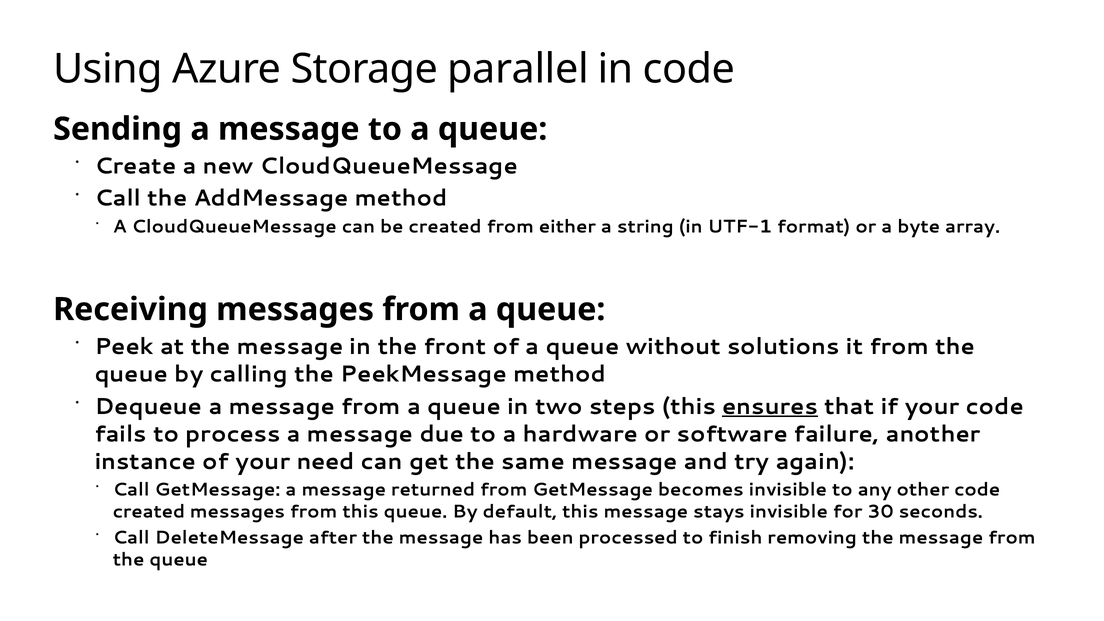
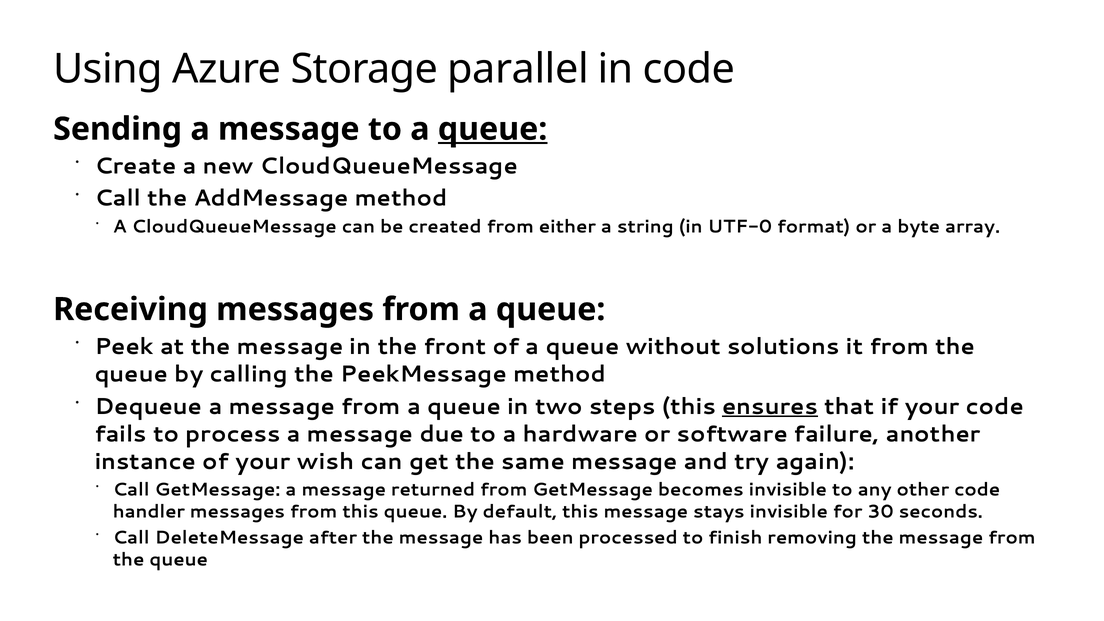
queue at (493, 129) underline: none -> present
UTF-1: UTF-1 -> UTF-0
need: need -> wish
created at (149, 512): created -> handler
